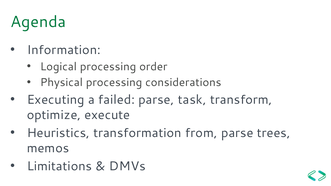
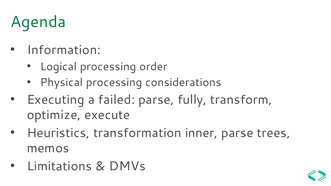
task: task -> fully
from: from -> inner
